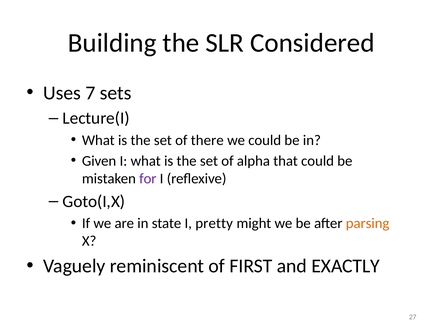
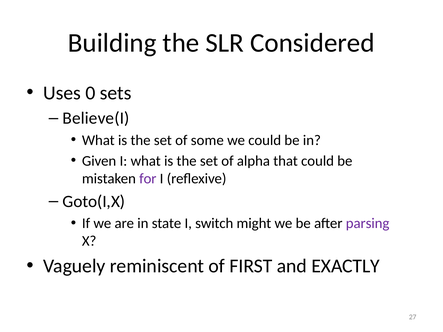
7: 7 -> 0
Lecture(I: Lecture(I -> Believe(I
there: there -> some
pretty: pretty -> switch
parsing colour: orange -> purple
